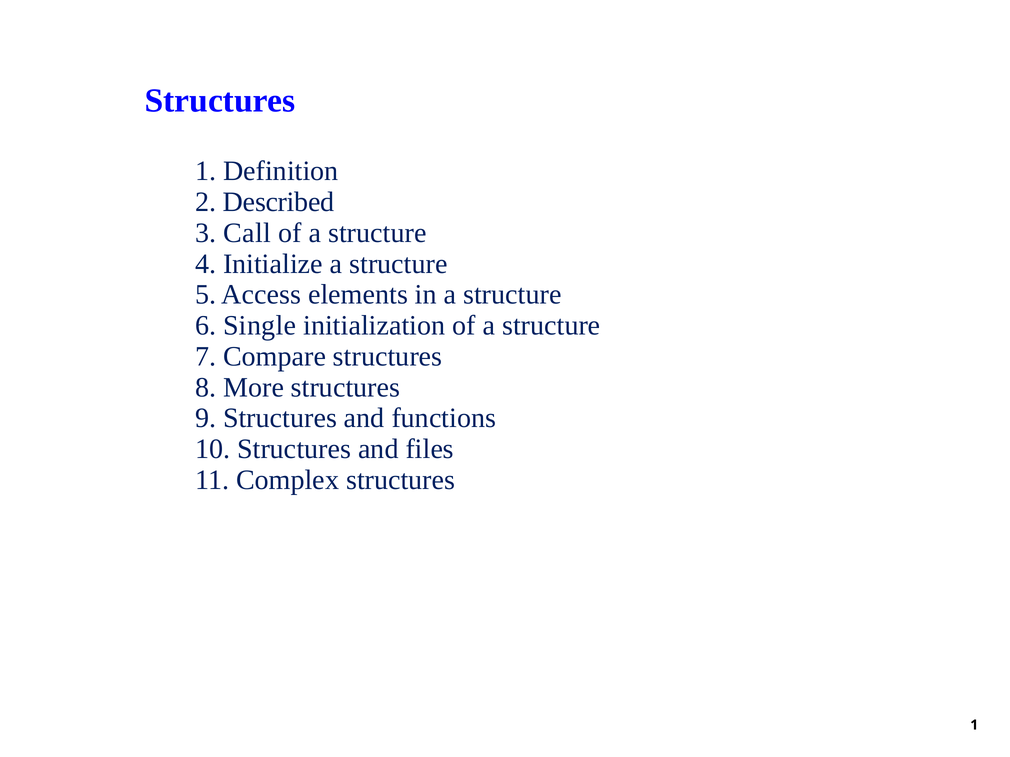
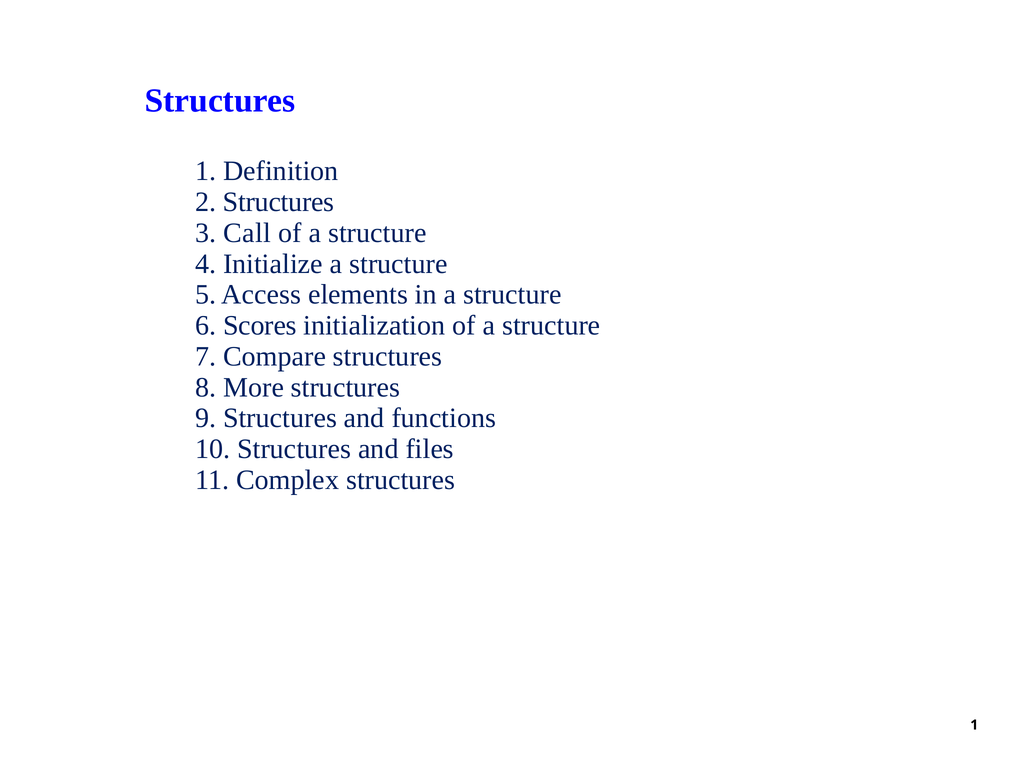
2 Described: Described -> Structures
Single: Single -> Scores
